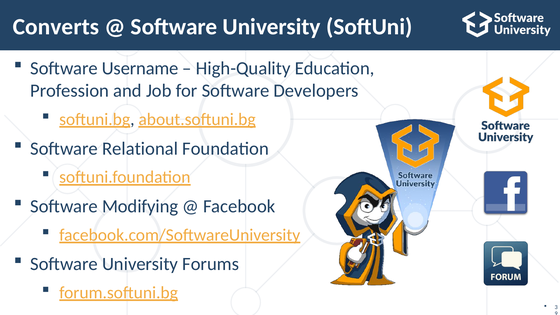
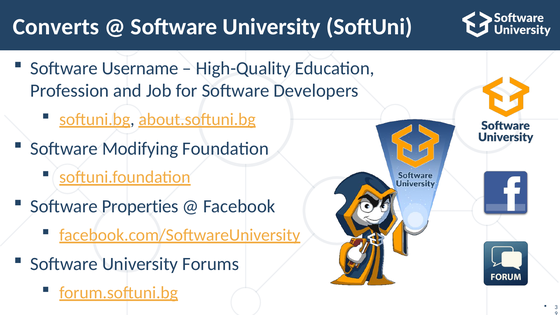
Relational: Relational -> Modifying
Modifying: Modifying -> Properties
